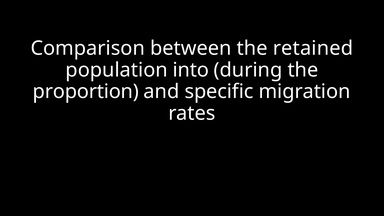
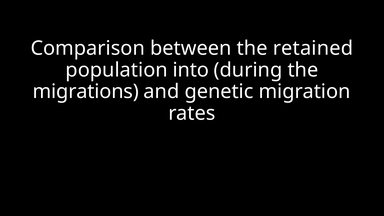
proportion: proportion -> migrations
specific: specific -> genetic
